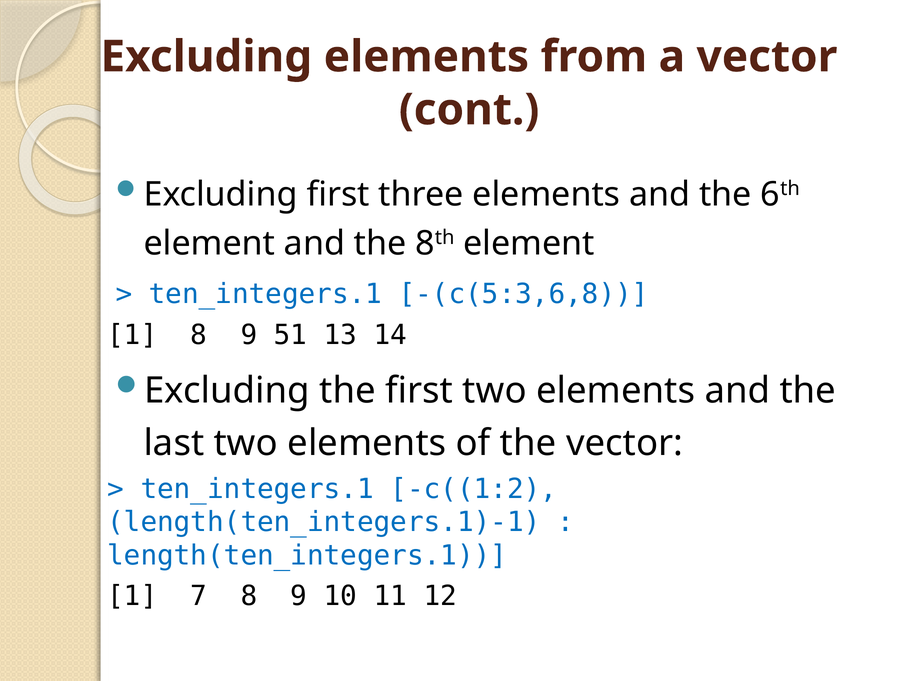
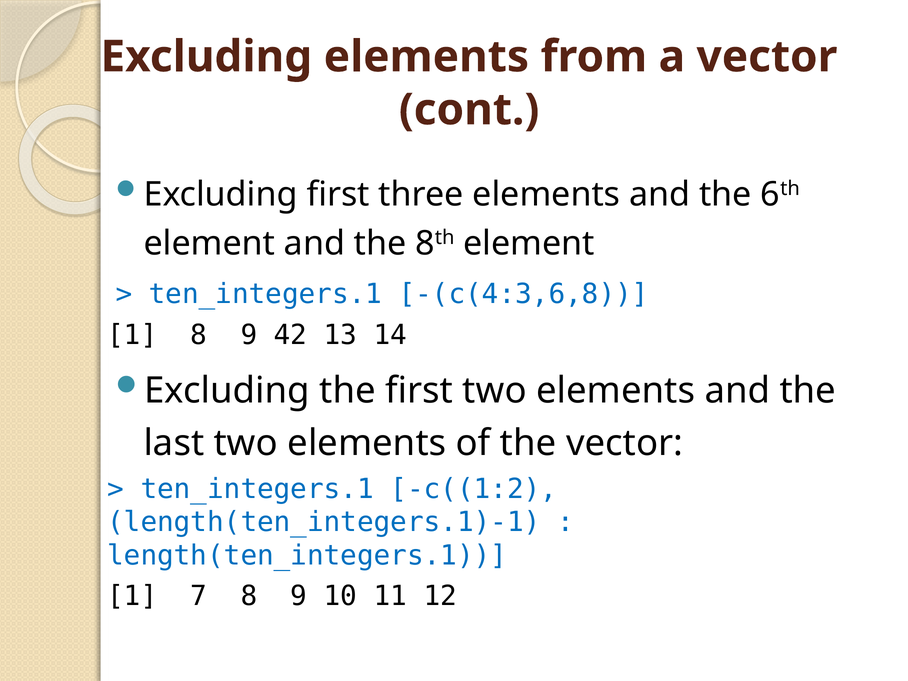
-(c(5:3,6,8: -(c(5:3,6,8 -> -(c(4:3,6,8
51: 51 -> 42
